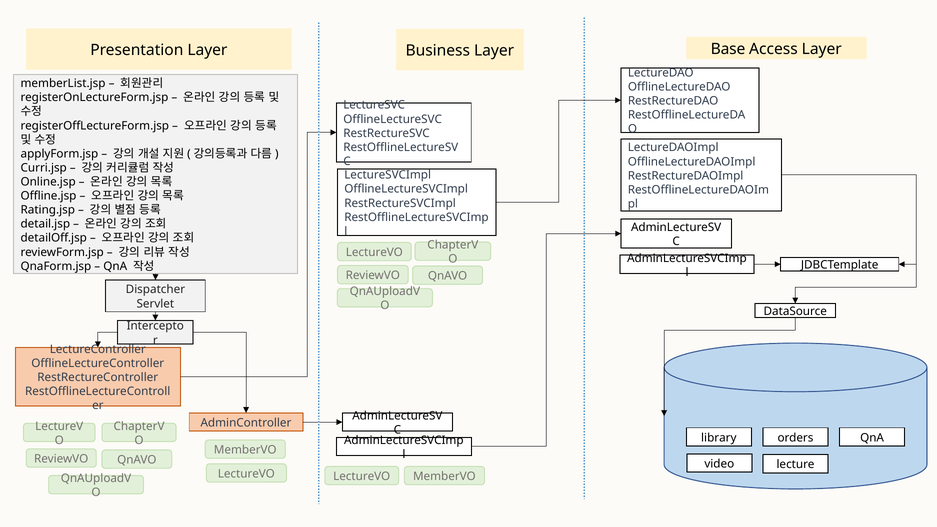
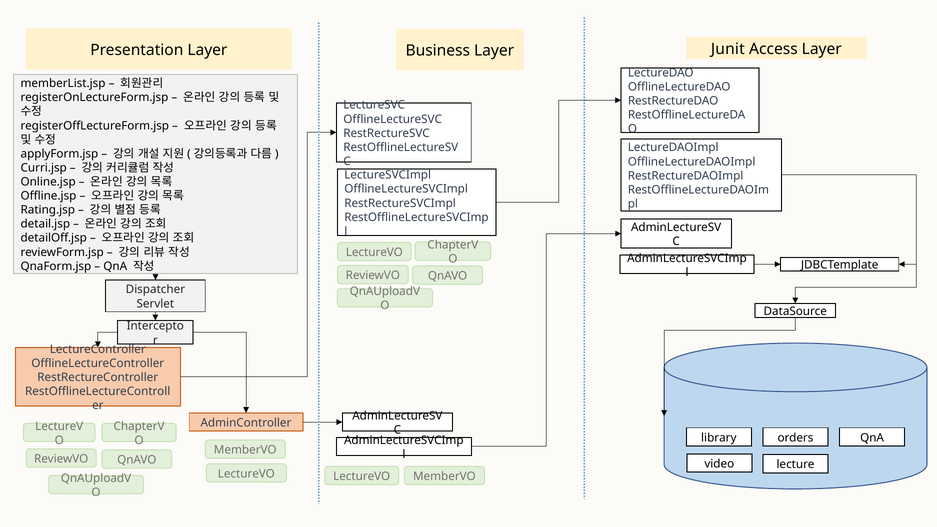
Base: Base -> Junit
